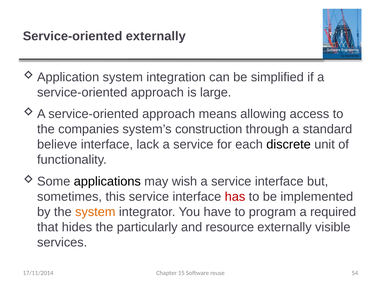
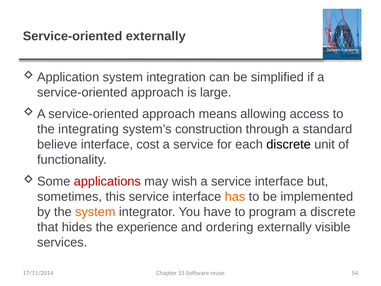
companies: companies -> integrating
lack: lack -> cost
applications colour: black -> red
has colour: red -> orange
a required: required -> discrete
particularly: particularly -> experience
resource: resource -> ordering
